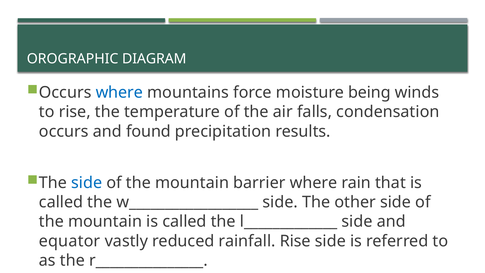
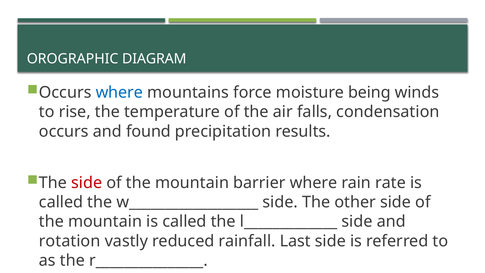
side at (87, 183) colour: blue -> red
that: that -> rate
equator: equator -> rotation
rainfall Rise: Rise -> Last
